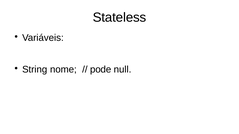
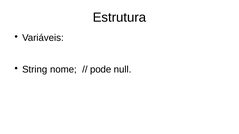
Stateless: Stateless -> Estrutura
